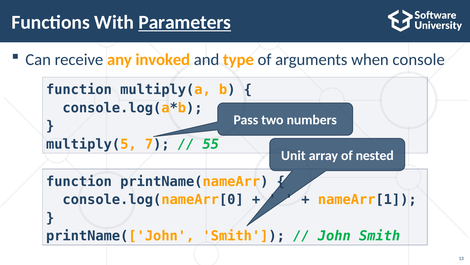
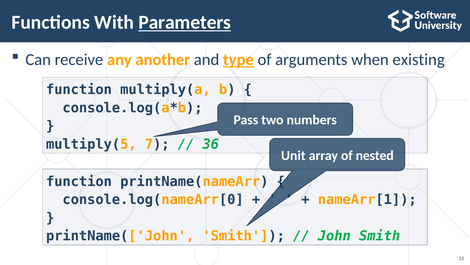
invoked: invoked -> another
type underline: none -> present
console: console -> existing
55: 55 -> 36
